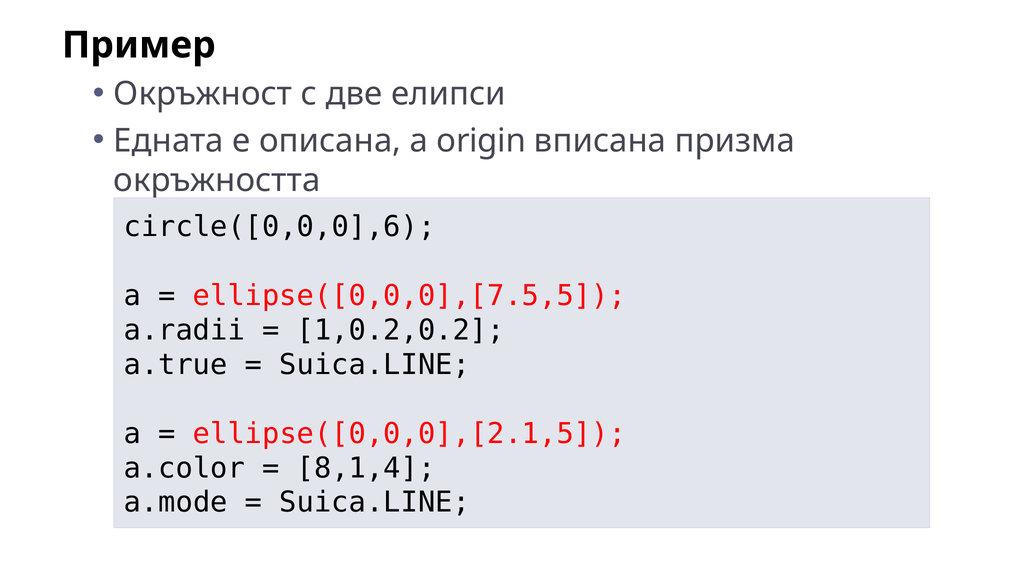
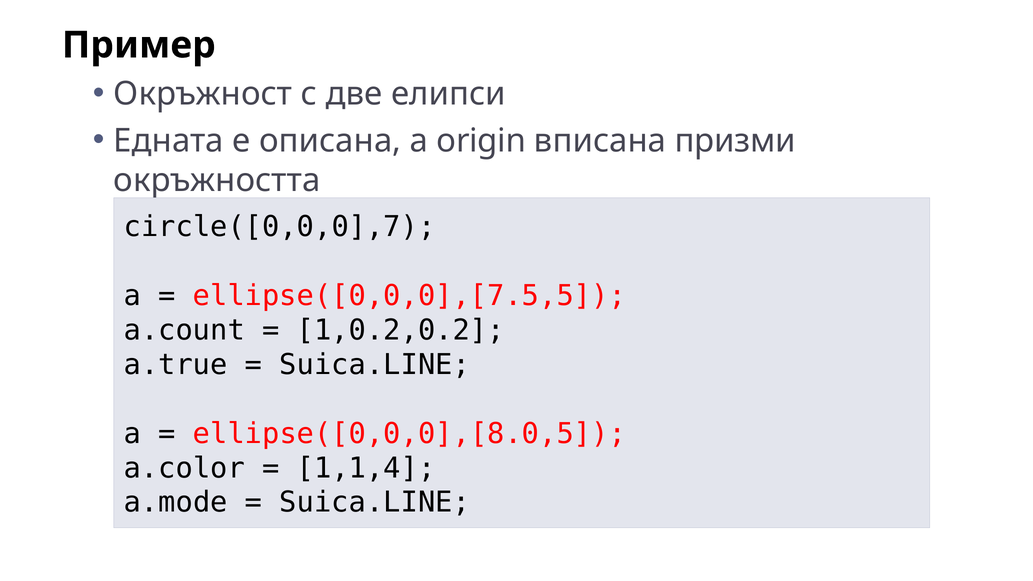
призма: призма -> призми
circle([0,0,0],6: circle([0,0,0],6 -> circle([0,0,0],7
a.radii: a.radii -> a.count
ellipse([0,0,0],[2.1,5: ellipse([0,0,0],[2.1,5 -> ellipse([0,0,0],[8.0,5
8,1,4: 8,1,4 -> 1,1,4
